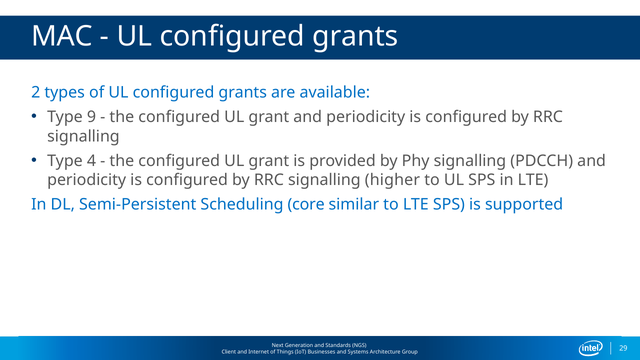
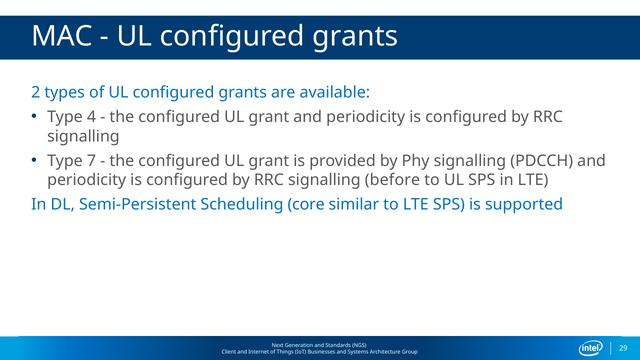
9: 9 -> 4
4: 4 -> 7
higher: higher -> before
